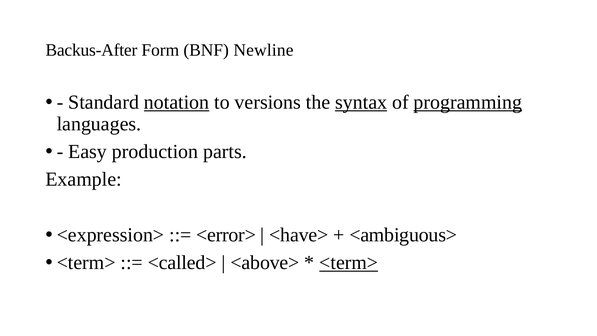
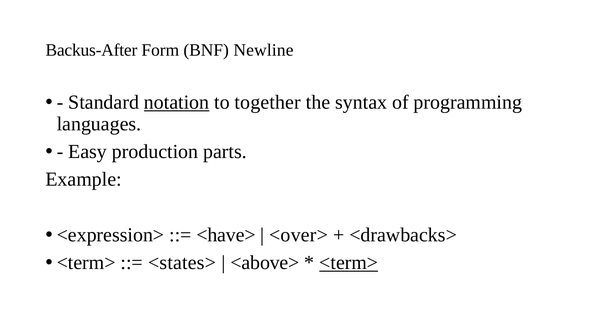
versions: versions -> together
syntax underline: present -> none
programming underline: present -> none
<error>: <error> -> <have>
<have>: <have> -> <over>
<ambiguous>: <ambiguous> -> <drawbacks>
<called>: <called> -> <states>
